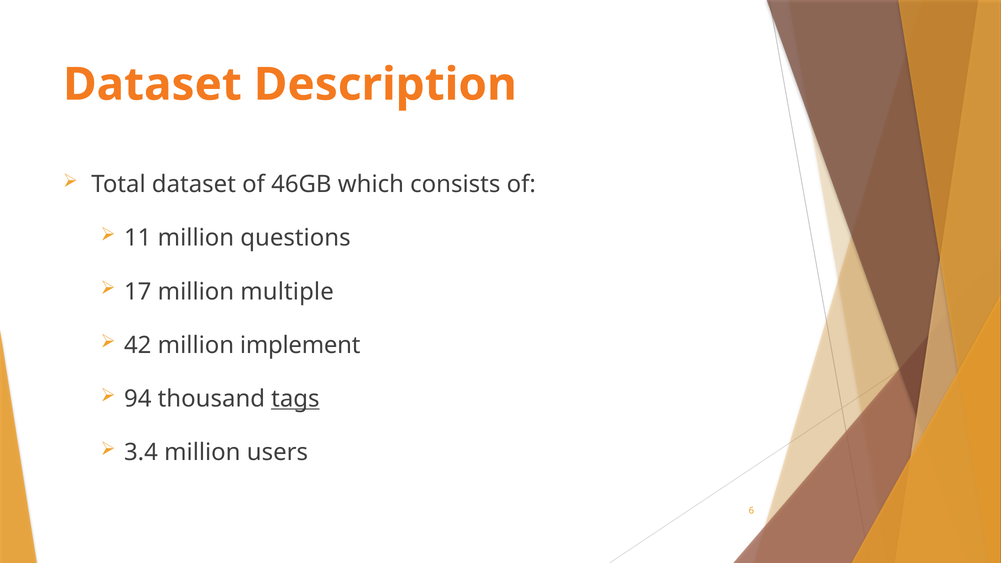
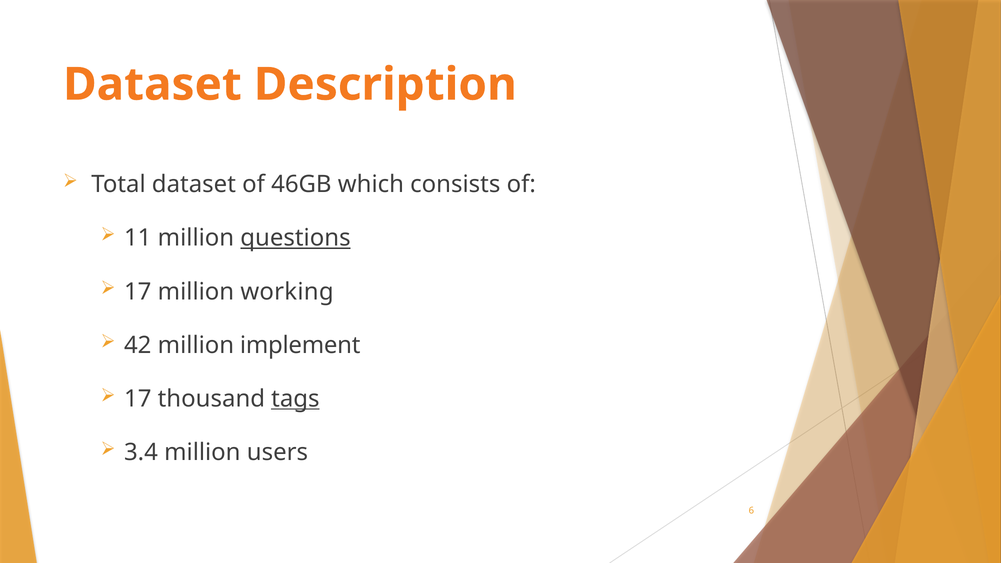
questions underline: none -> present
multiple: multiple -> working
94 at (138, 399): 94 -> 17
